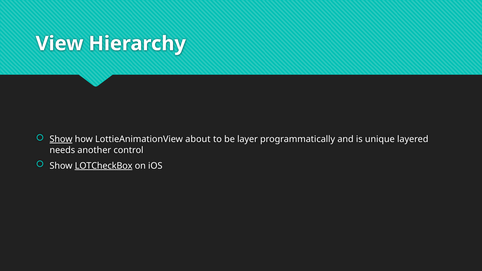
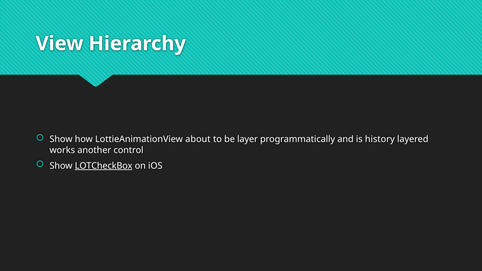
Show at (61, 139) underline: present -> none
unique: unique -> history
needs: needs -> works
